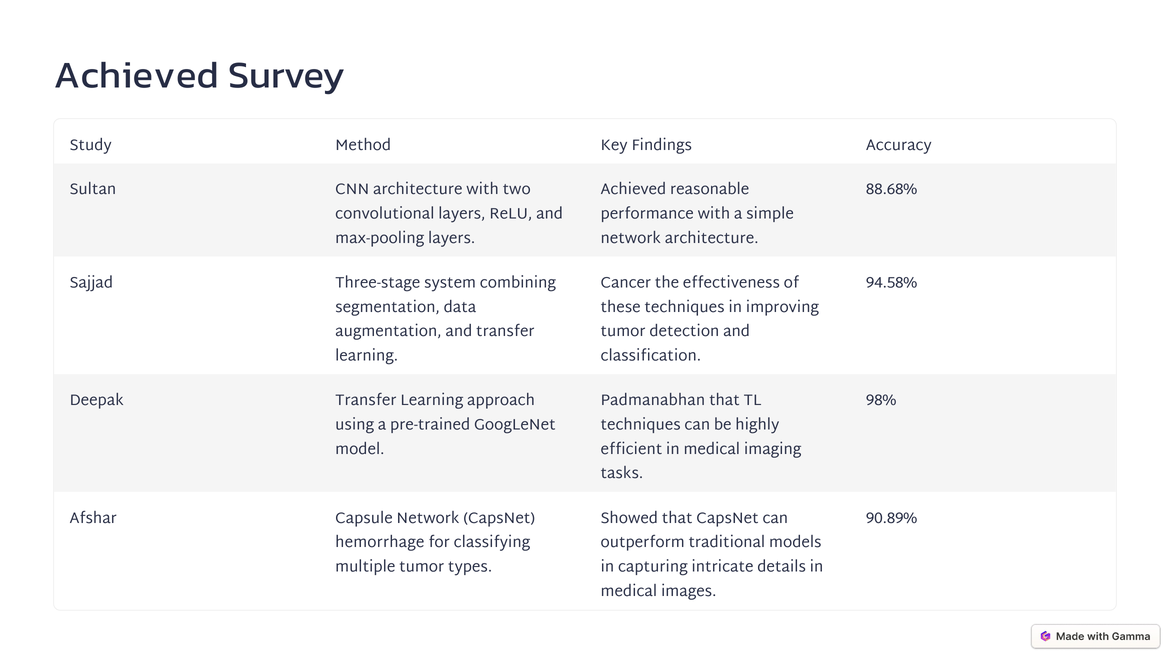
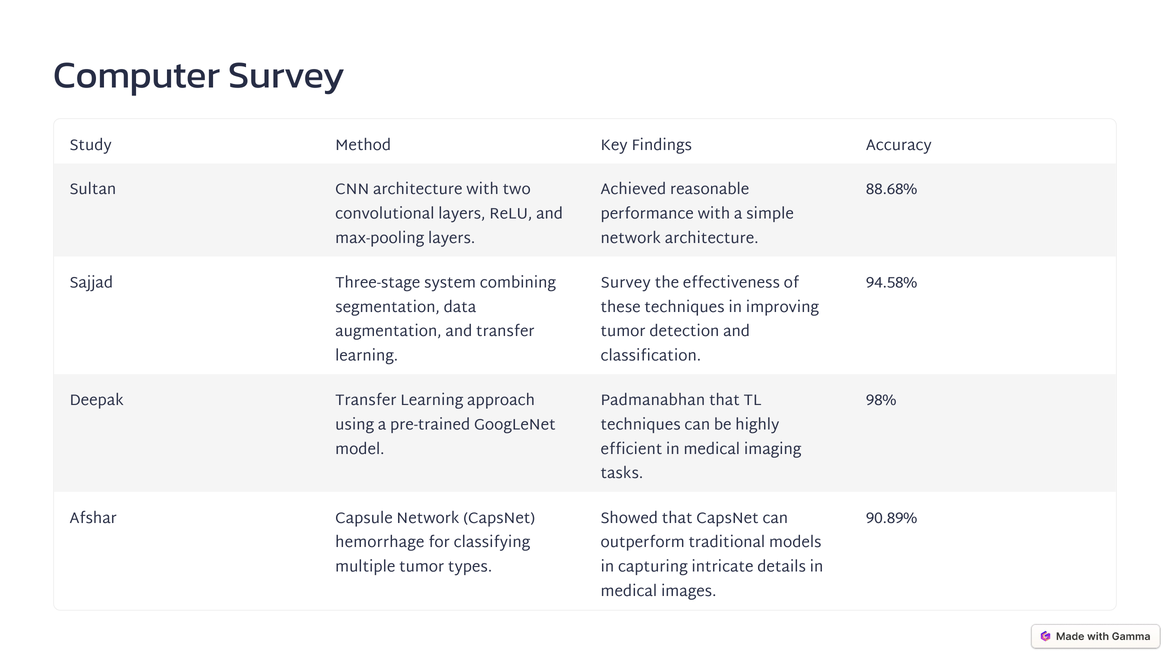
Achieved at (136, 75): Achieved -> Computer
Cancer at (626, 283): Cancer -> Survey
